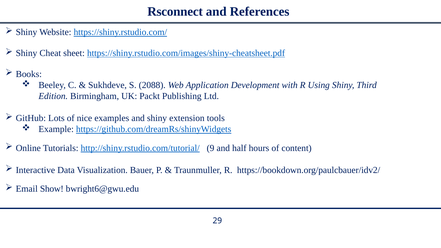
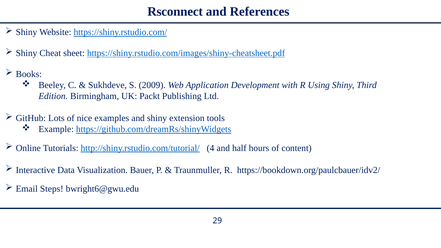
2088: 2088 -> 2009
9: 9 -> 4
Show: Show -> Steps
